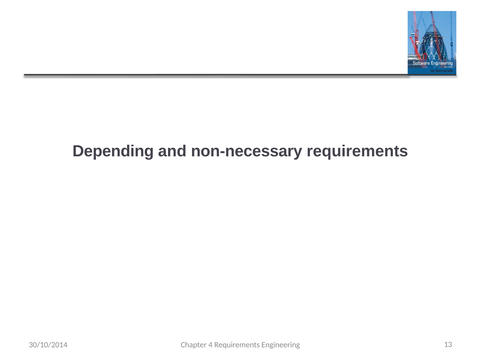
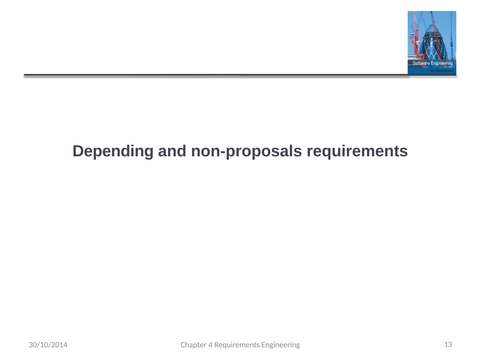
non-necessary: non-necessary -> non-proposals
